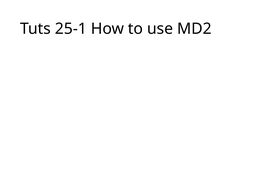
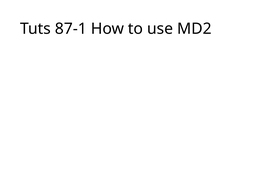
25-1: 25-1 -> 87-1
